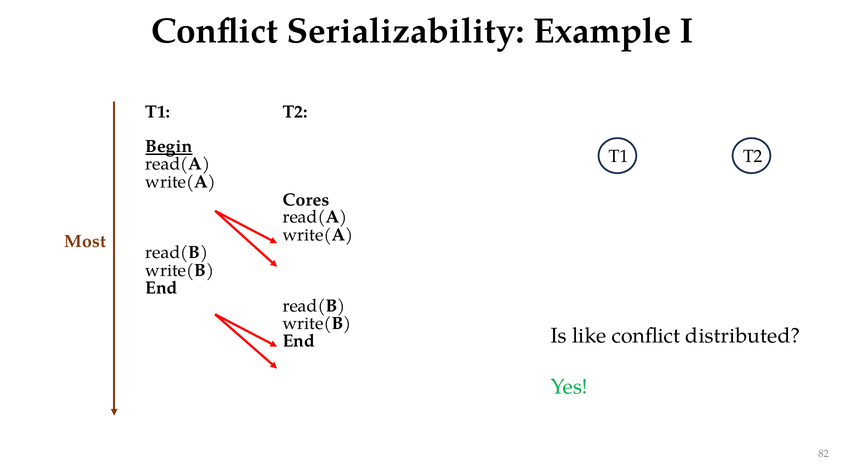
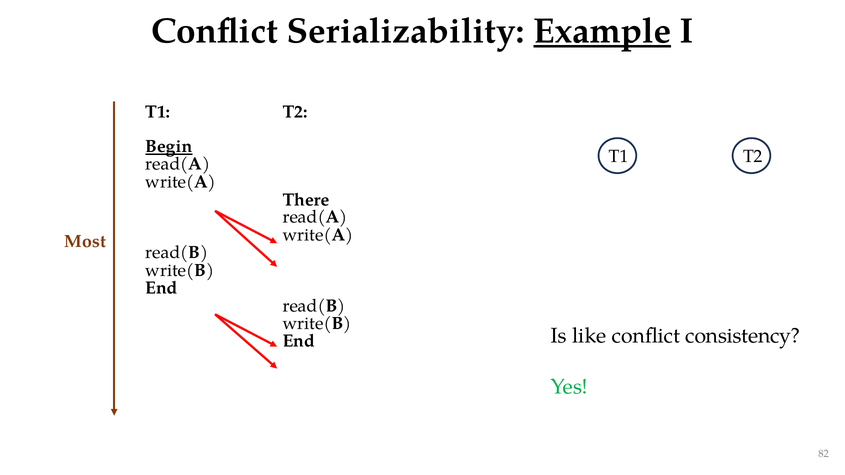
Example underline: none -> present
Cores: Cores -> There
distributed: distributed -> consistency
